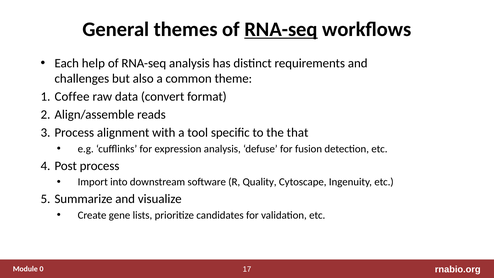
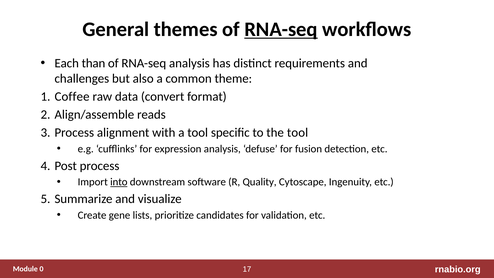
help: help -> than
the that: that -> tool
into underline: none -> present
